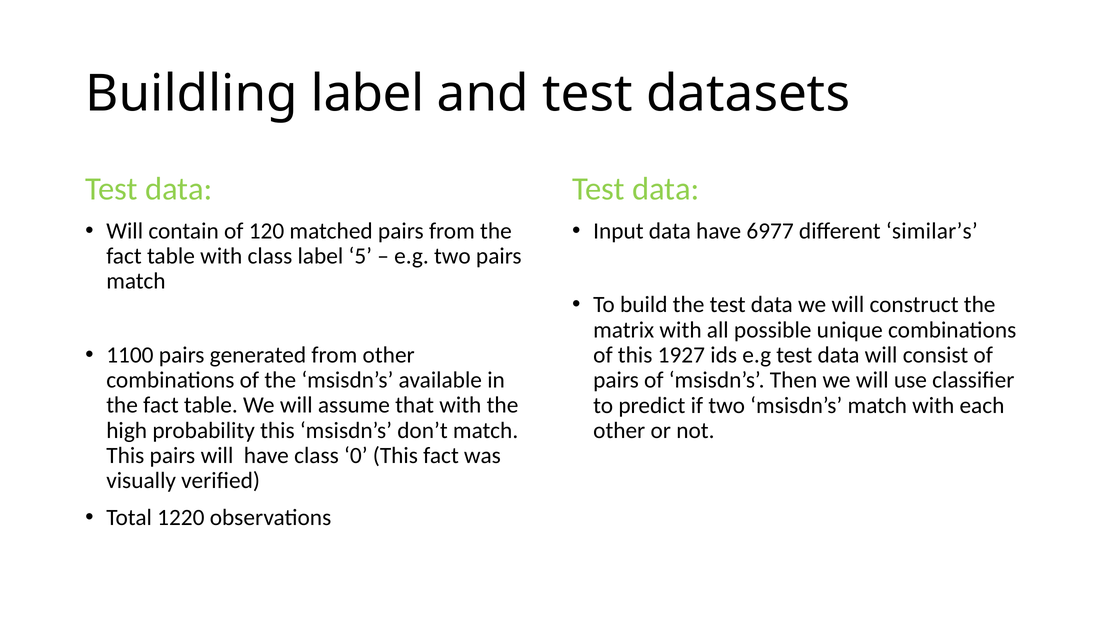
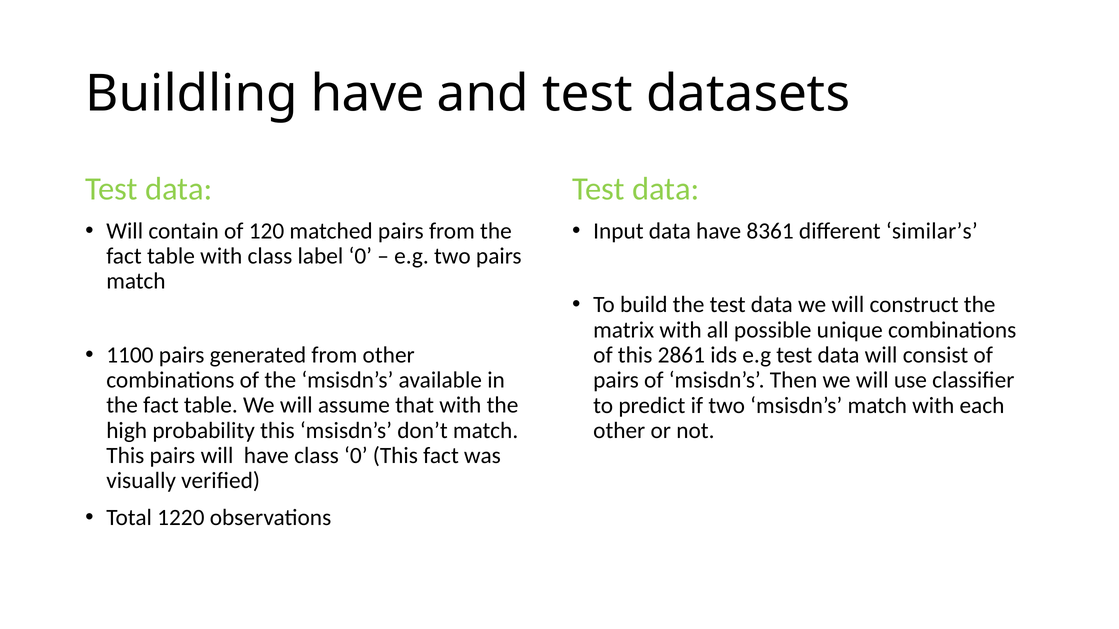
Buildling label: label -> have
6977: 6977 -> 8361
label 5: 5 -> 0
1927: 1927 -> 2861
